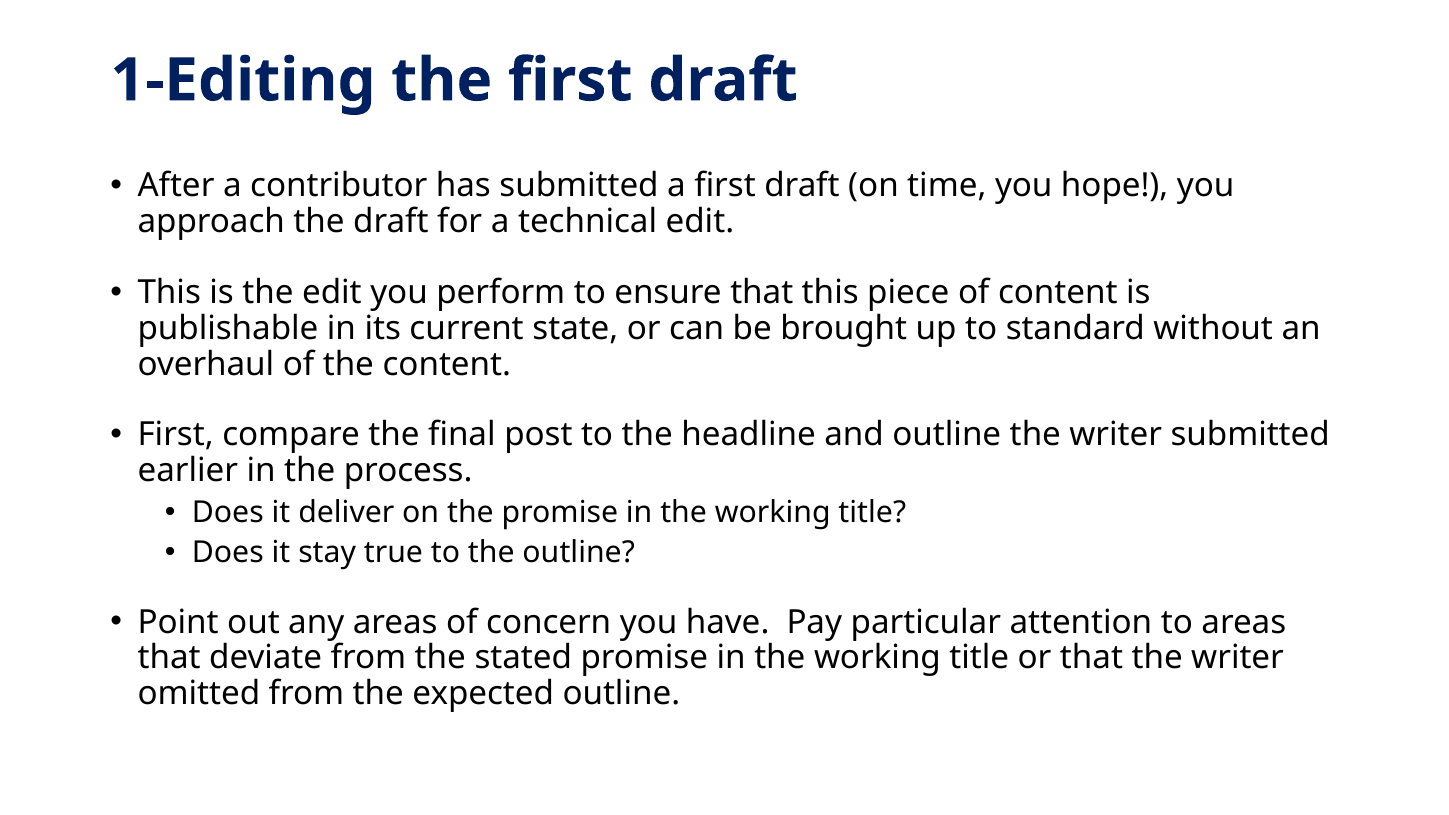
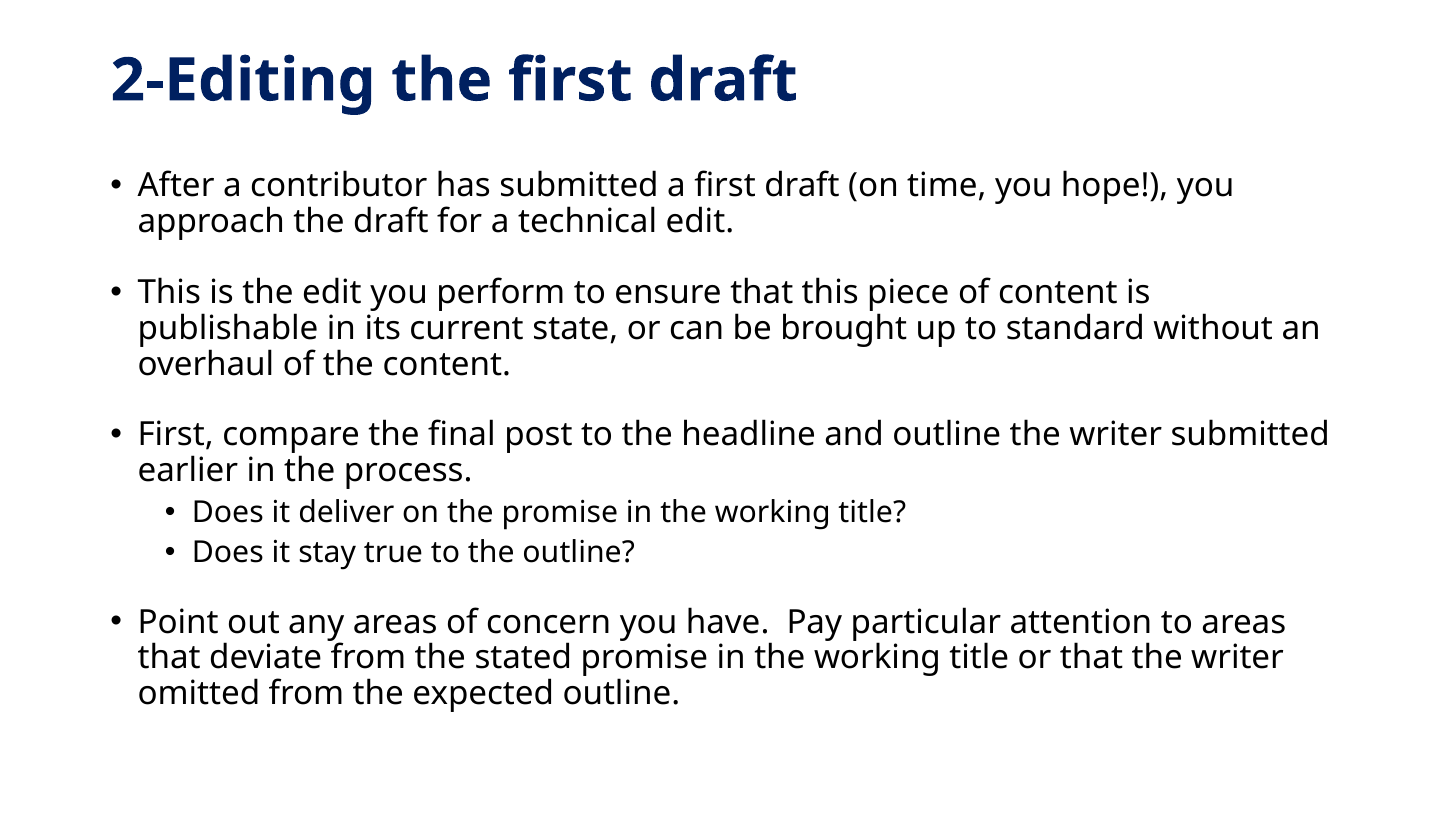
1-Editing: 1-Editing -> 2-Editing
